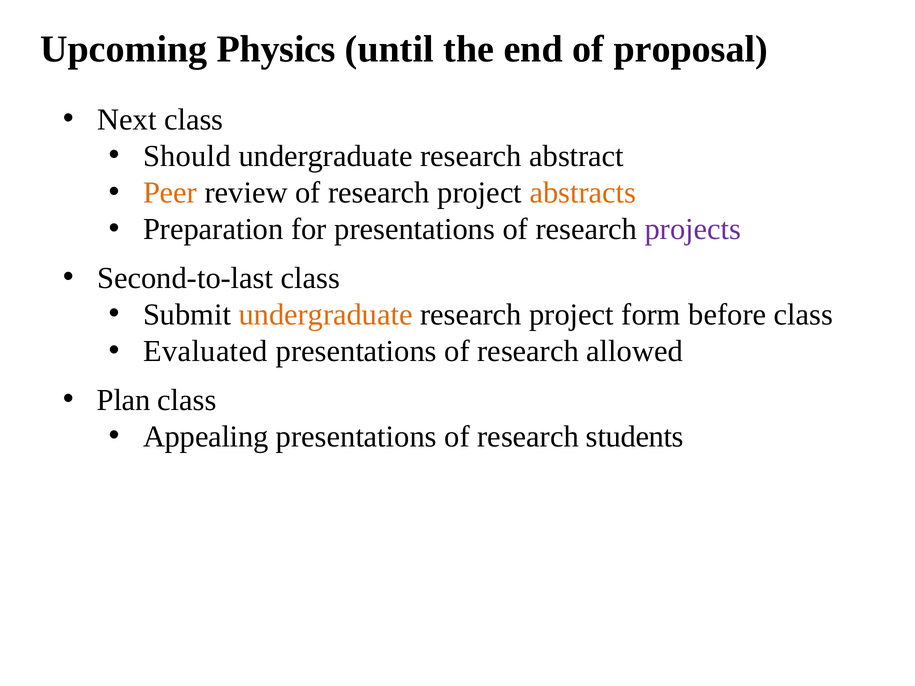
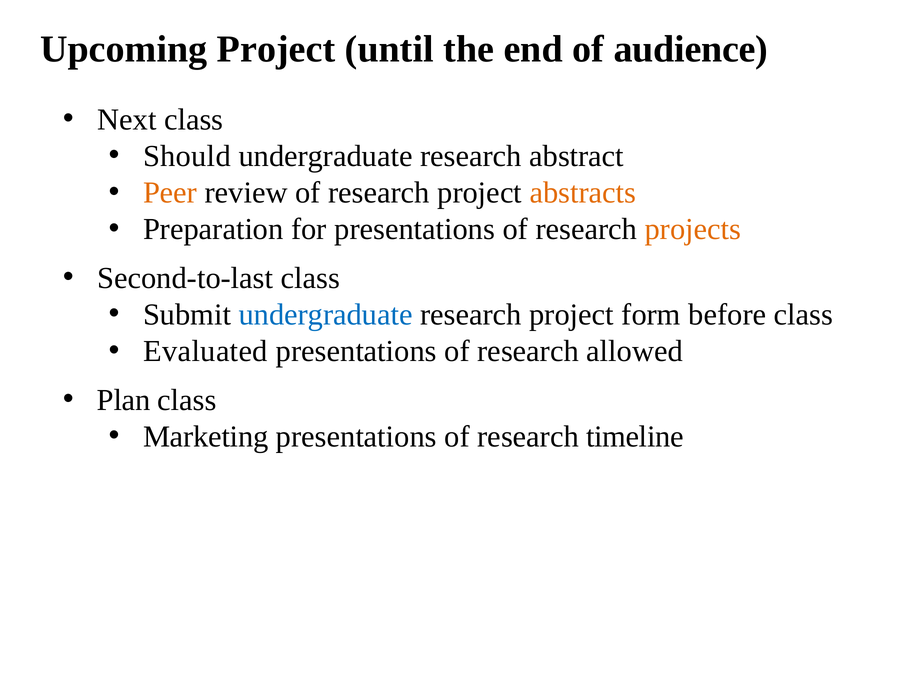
Upcoming Physics: Physics -> Project
proposal: proposal -> audience
projects colour: purple -> orange
undergraduate at (326, 315) colour: orange -> blue
Appealing: Appealing -> Marketing
students: students -> timeline
